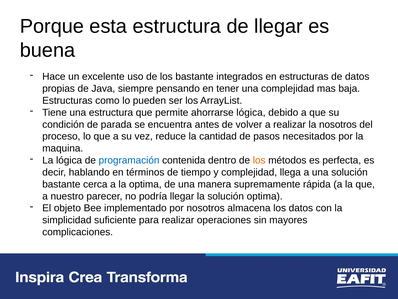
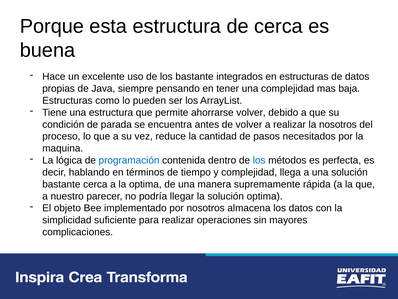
de llegar: llegar -> cerca
ahorrarse lógica: lógica -> volver
los at (259, 160) colour: orange -> blue
